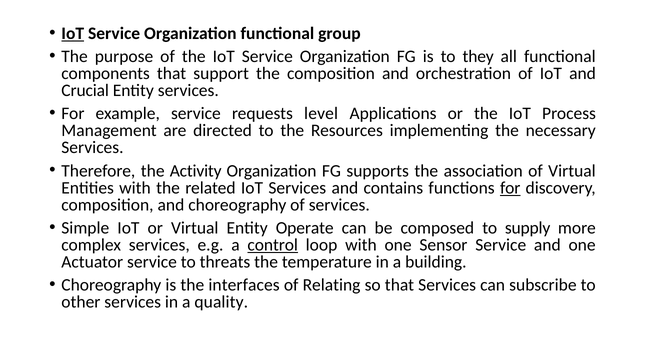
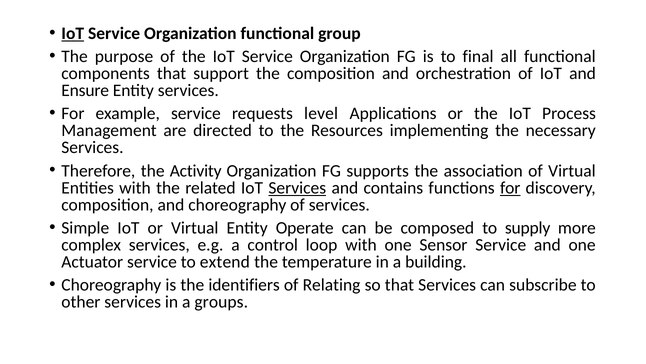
they: they -> final
Crucial: Crucial -> Ensure
Services at (297, 187) underline: none -> present
control underline: present -> none
threats: threats -> extend
interfaces: interfaces -> identifiers
quality: quality -> groups
